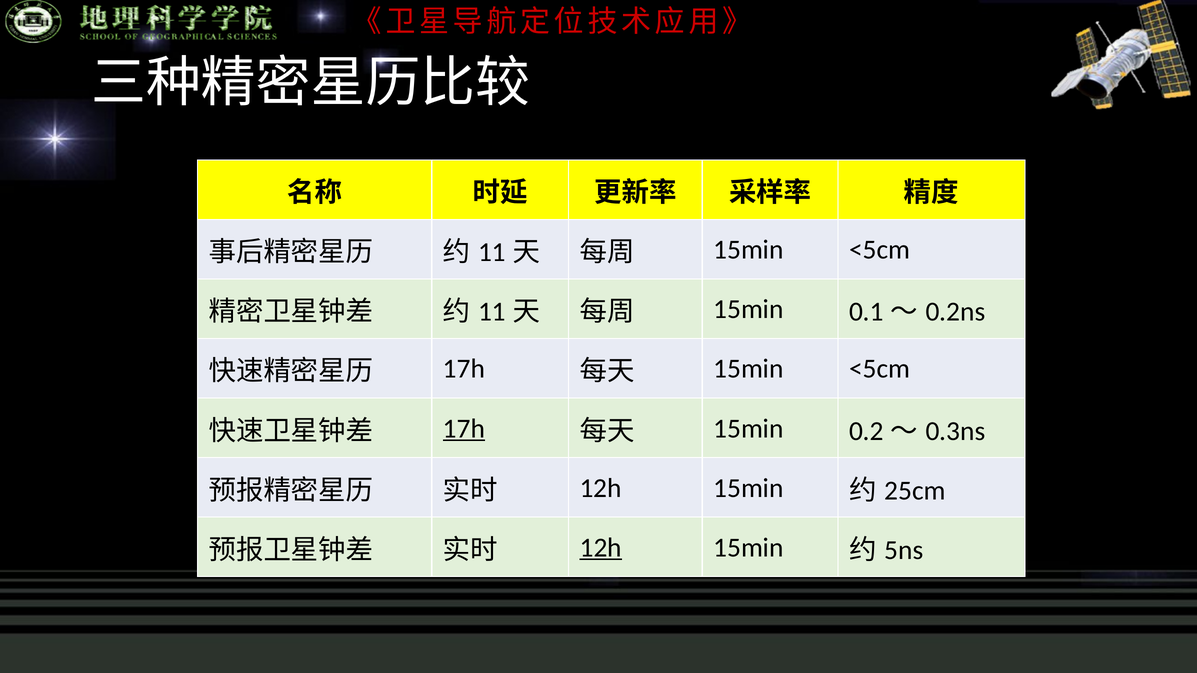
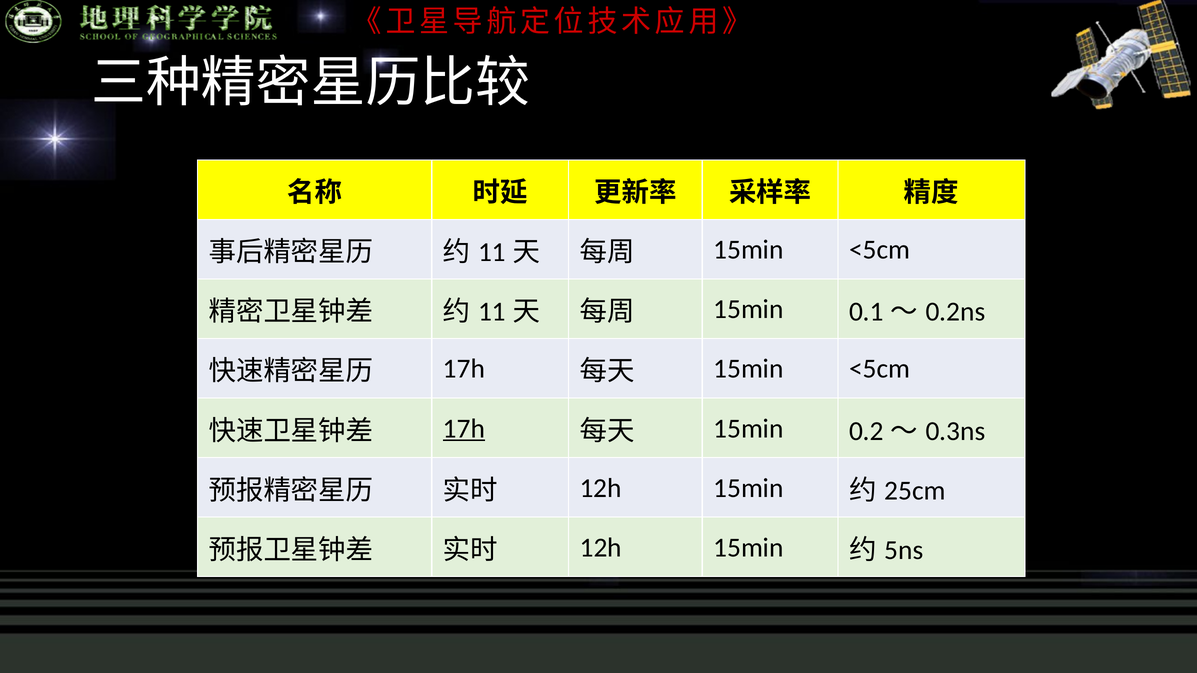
12h at (601, 548) underline: present -> none
